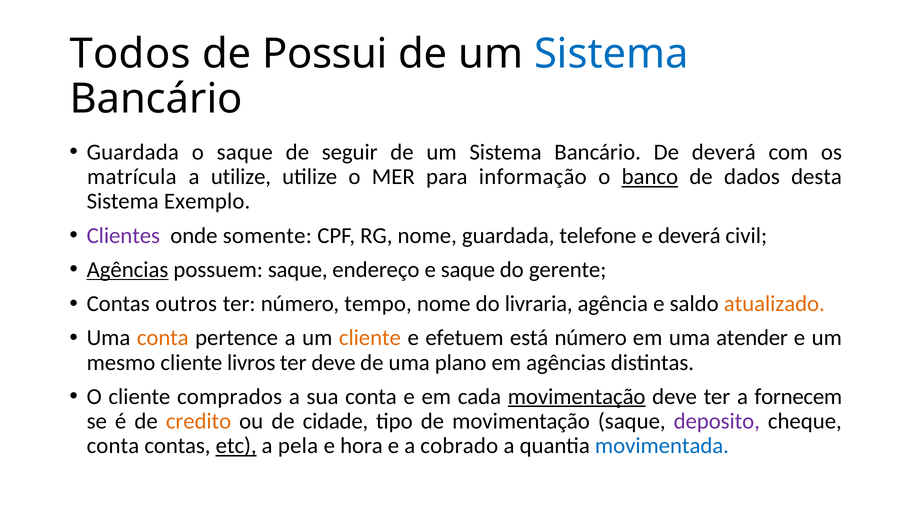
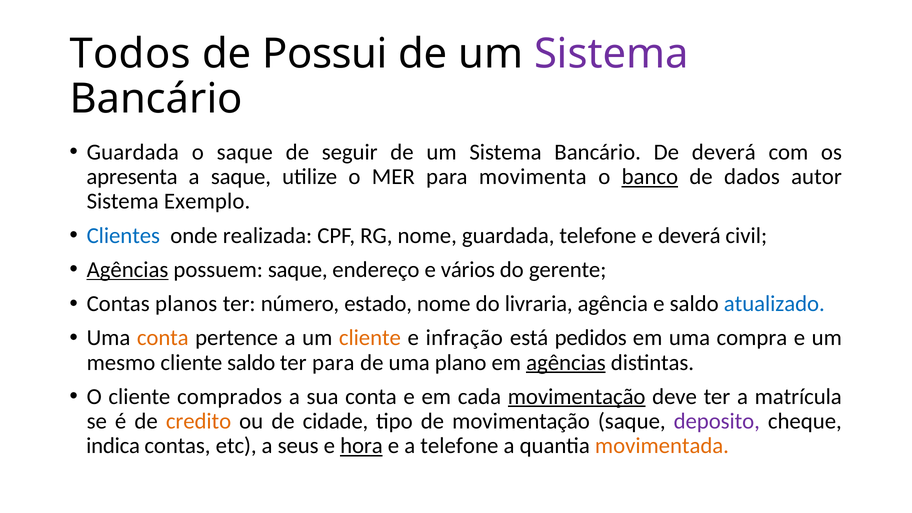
Sistema at (611, 54) colour: blue -> purple
matrícula: matrícula -> apresenta
a utilize: utilize -> saque
informação: informação -> movimenta
desta: desta -> autor
Clientes colour: purple -> blue
somente: somente -> realizada
e saque: saque -> vários
outros: outros -> planos
tempo: tempo -> estado
atualizado colour: orange -> blue
efetuem: efetuem -> infração
está número: número -> pedidos
atender: atender -> compra
cliente livros: livros -> saldo
ter deve: deve -> para
agências at (566, 362) underline: none -> present
fornecem: fornecem -> matrícula
conta at (113, 446): conta -> indica
etc underline: present -> none
pela: pela -> seus
hora underline: none -> present
a cobrado: cobrado -> telefone
movimentada colour: blue -> orange
